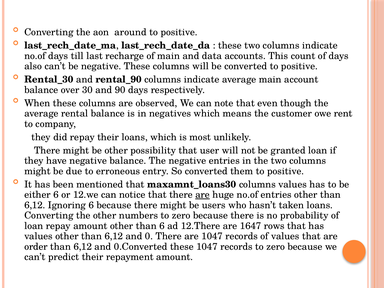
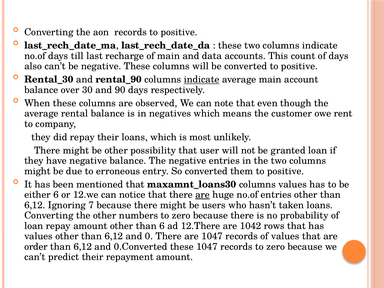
aon around: around -> records
indicate at (202, 80) underline: none -> present
Ignoring 6: 6 -> 7
1647: 1647 -> 1042
